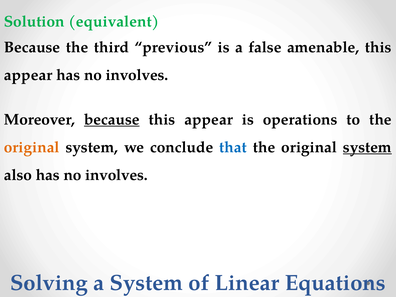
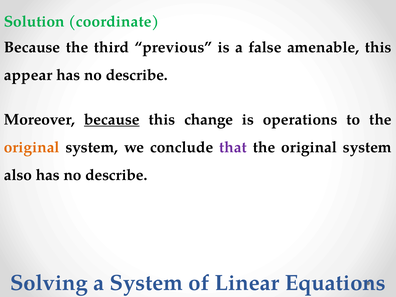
equivalent: equivalent -> coordinate
involves at (137, 75): involves -> describe
appear at (209, 119): appear -> change
that colour: blue -> purple
system at (367, 147) underline: present -> none
also has no involves: involves -> describe
